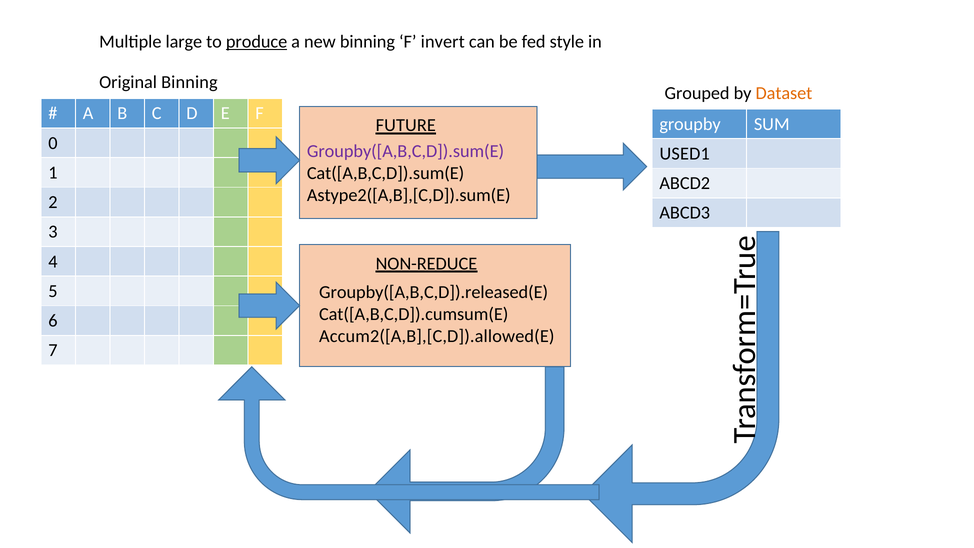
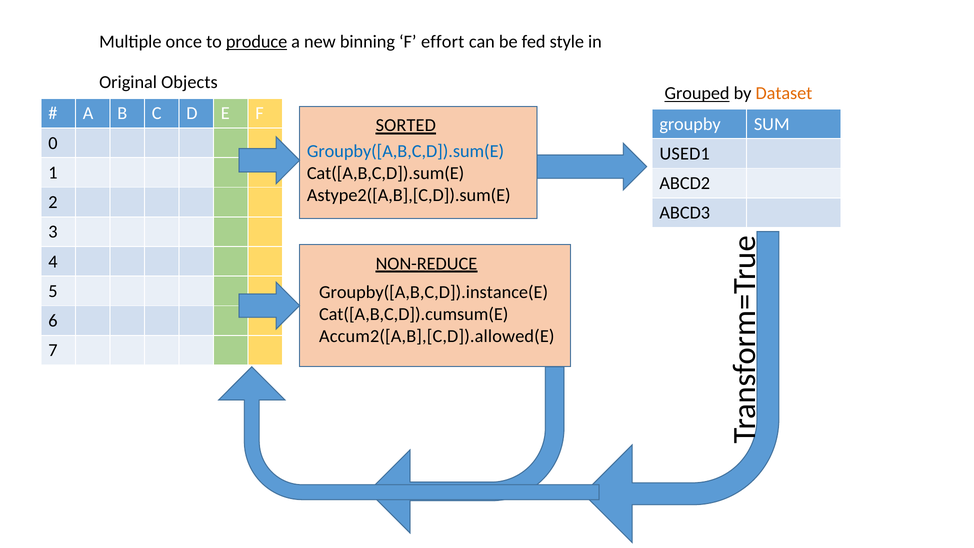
large: large -> once
invert: invert -> effort
Original Binning: Binning -> Objects
Grouped underline: none -> present
FUTURE: FUTURE -> SORTED
Groupby([A,B,C,D]).sum(E colour: purple -> blue
Groupby([A,B,C,D]).released(E: Groupby([A,B,C,D]).released(E -> Groupby([A,B,C,D]).instance(E
